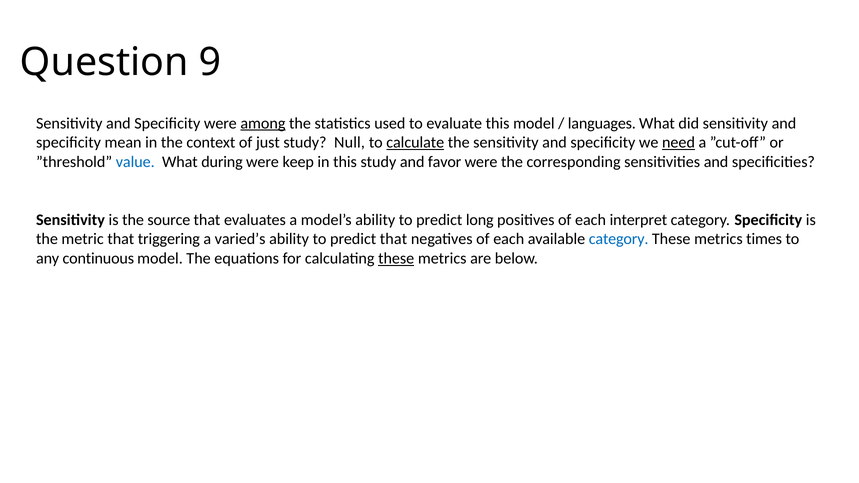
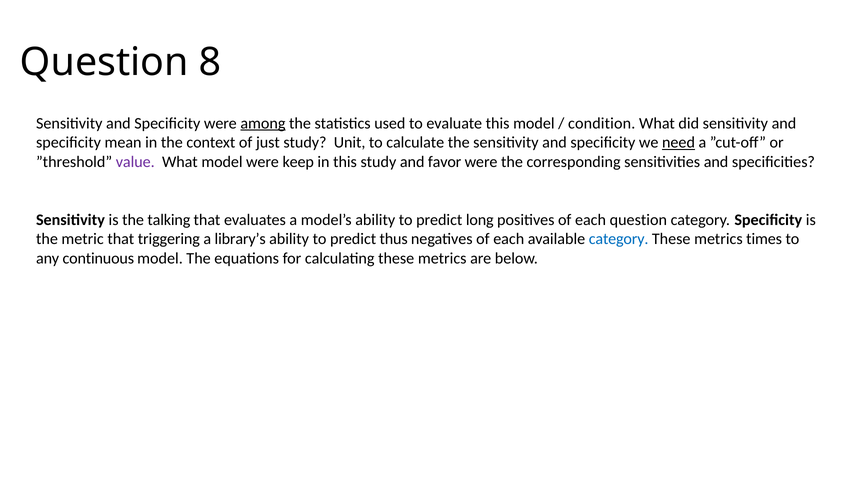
9: 9 -> 8
languages: languages -> condition
Null: Null -> Unit
calculate underline: present -> none
value colour: blue -> purple
What during: during -> model
source: source -> talking
each interpret: interpret -> question
varied’s: varied’s -> library’s
predict that: that -> thus
these at (396, 259) underline: present -> none
